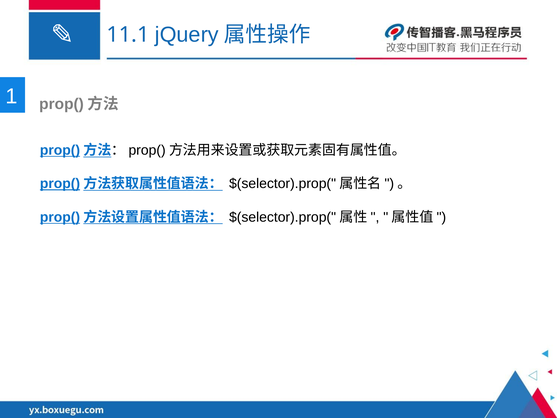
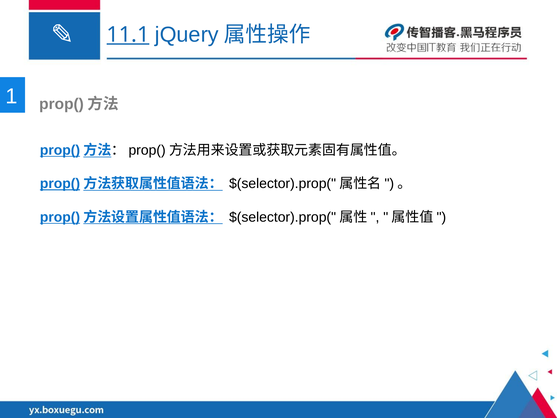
11.1 underline: none -> present
